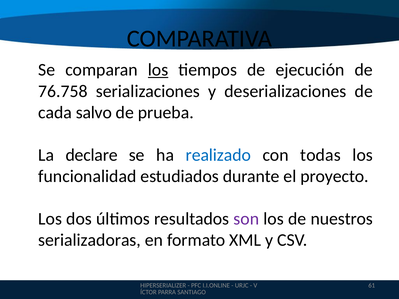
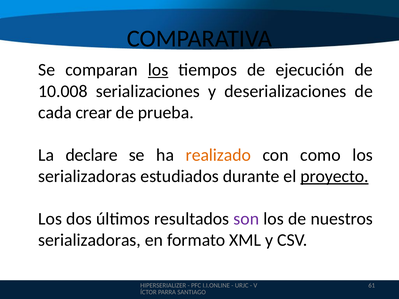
76.758: 76.758 -> 10.008
salvo: salvo -> crear
realizado colour: blue -> orange
todas: todas -> como
funcionalidad at (87, 176): funcionalidad -> serializadoras
proyecto underline: none -> present
